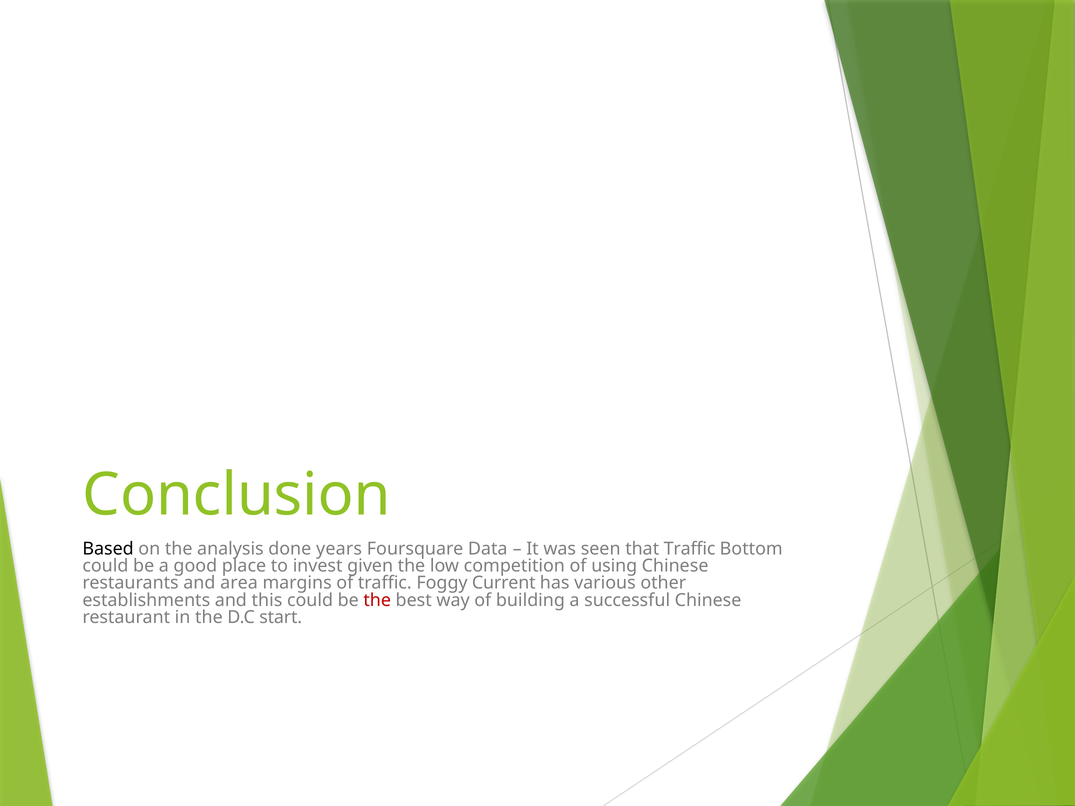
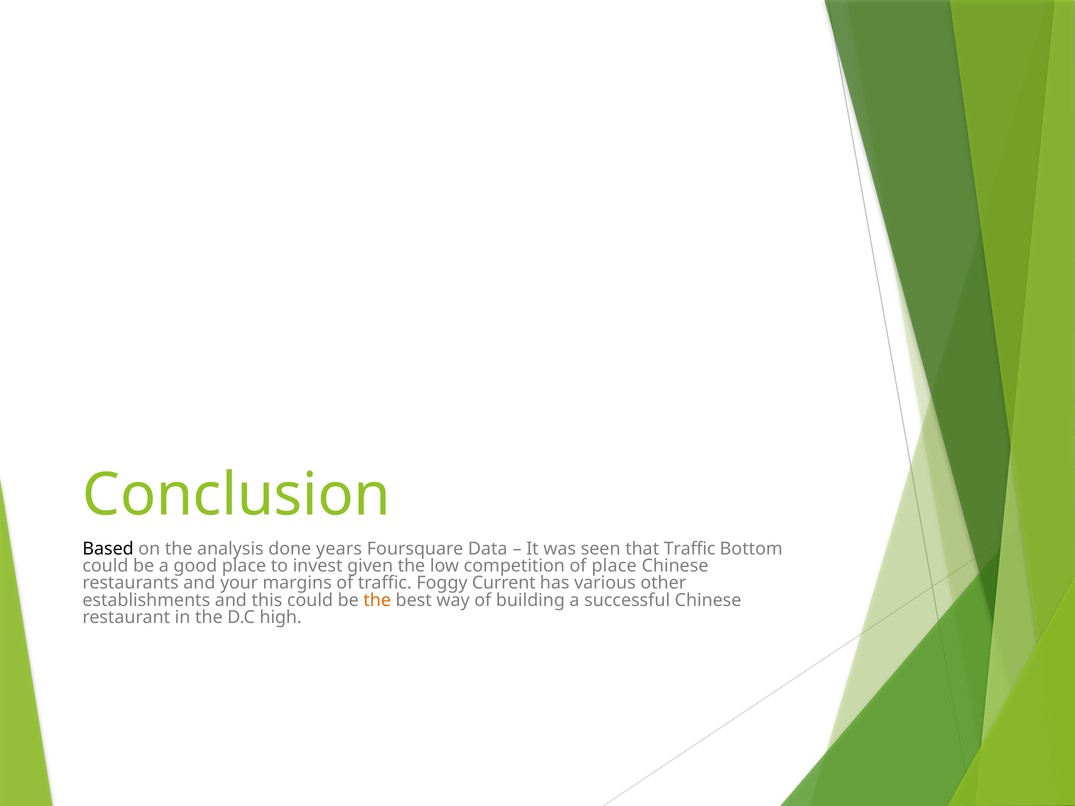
of using: using -> place
area: area -> your
the at (377, 600) colour: red -> orange
start: start -> high
